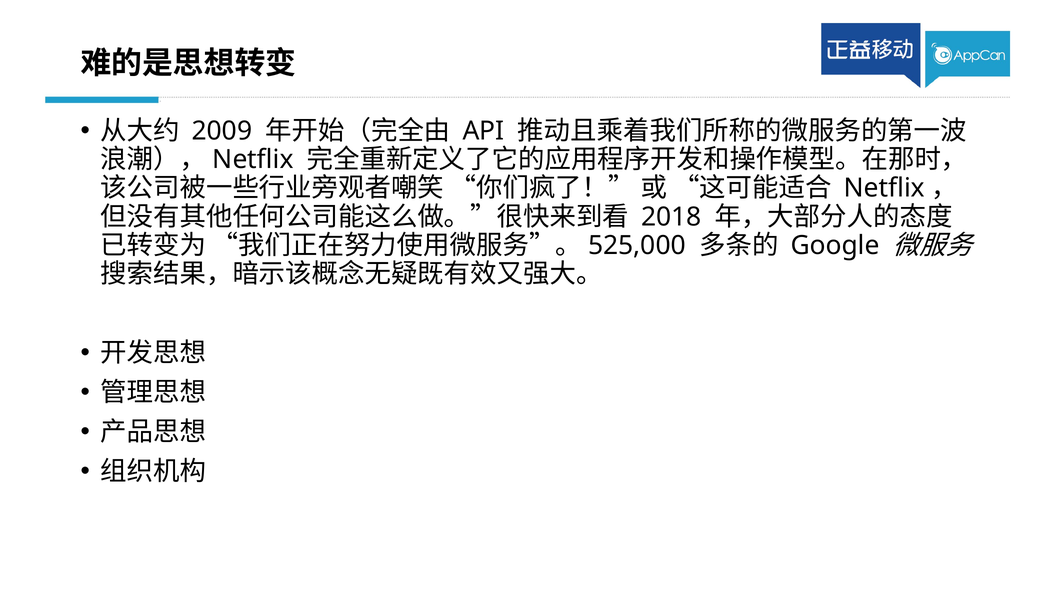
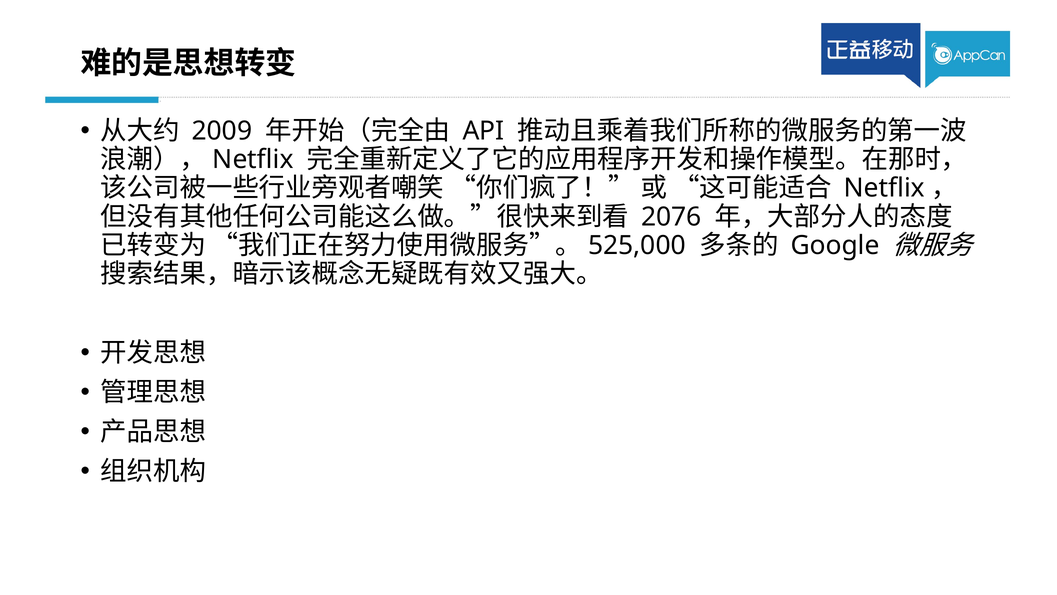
2018: 2018 -> 2076
